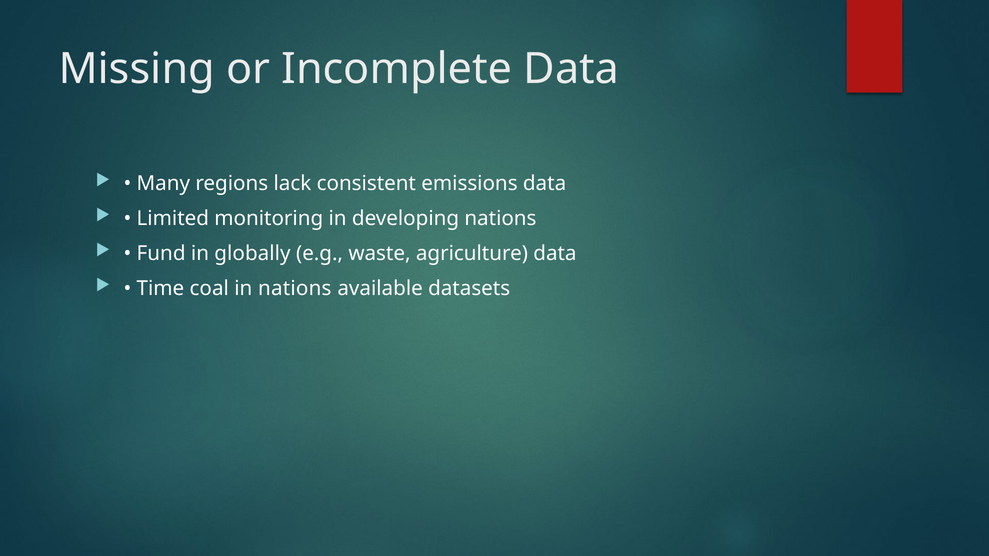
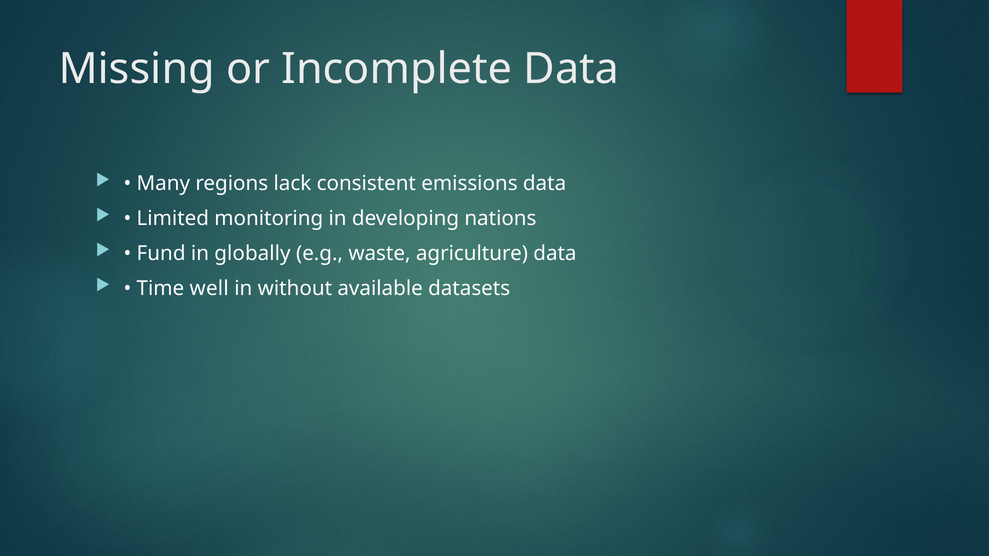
coal: coal -> well
in nations: nations -> without
